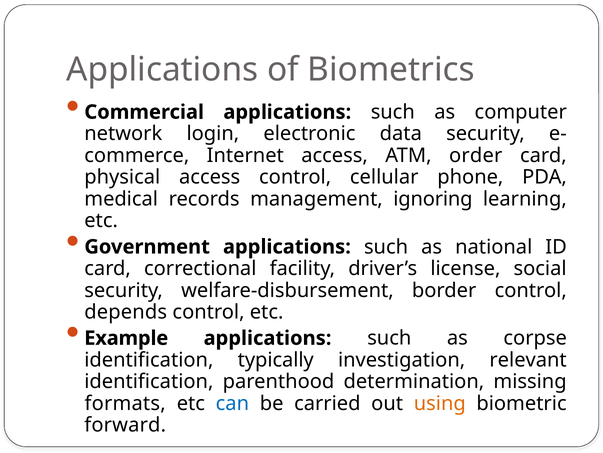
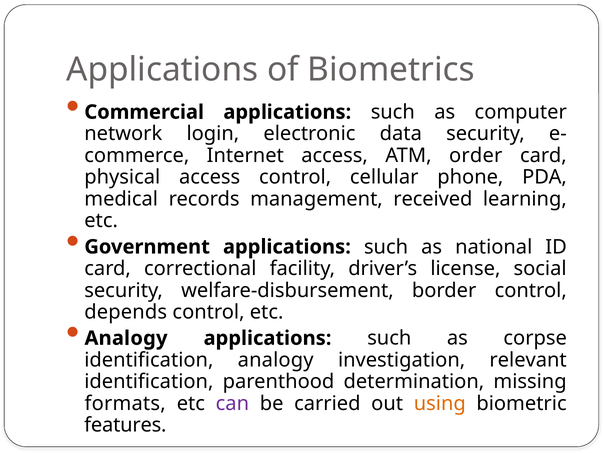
ignoring: ignoring -> received
Example at (126, 338): Example -> Analogy
identification typically: typically -> analogy
can colour: blue -> purple
forward: forward -> features
